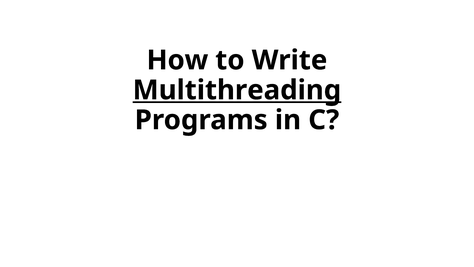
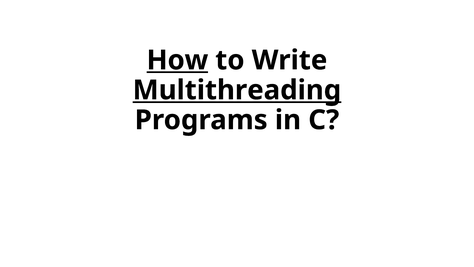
How underline: none -> present
